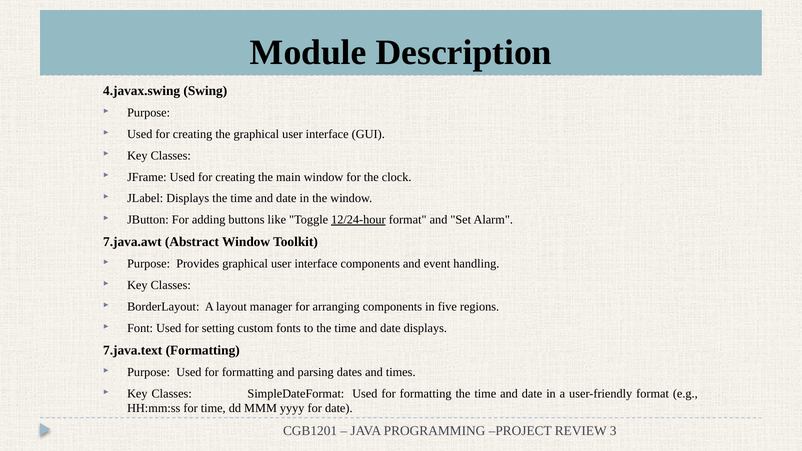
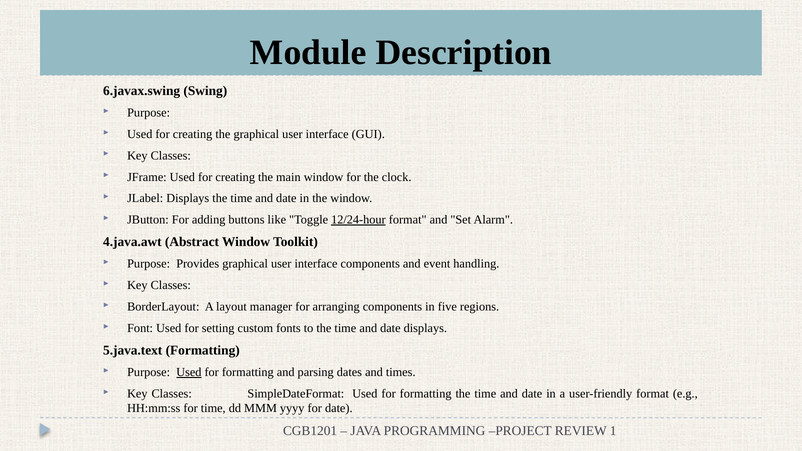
4.javax.swing: 4.javax.swing -> 6.javax.swing
7.java.awt: 7.java.awt -> 4.java.awt
7.java.text: 7.java.text -> 5.java.text
Used at (189, 372) underline: none -> present
3: 3 -> 1
